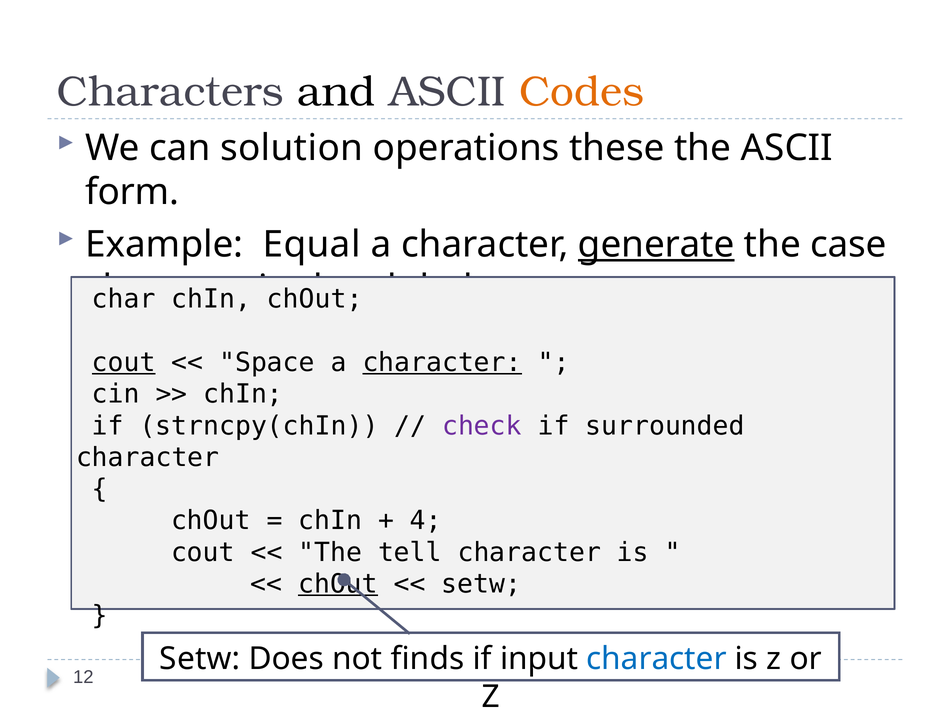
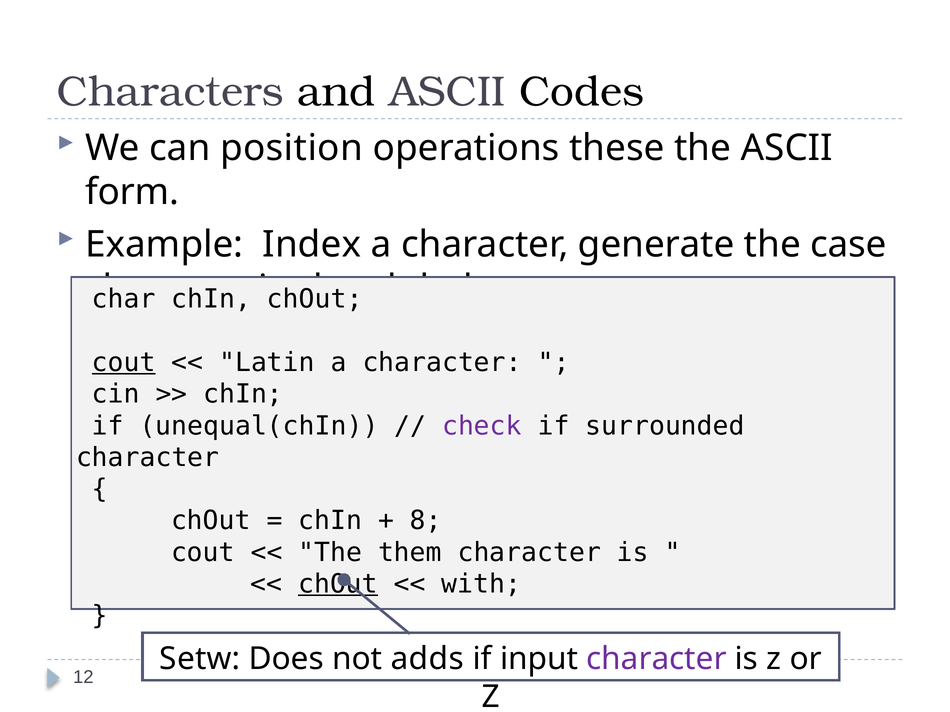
Codes colour: orange -> black
solution: solution -> position
Equal: Equal -> Index
generate underline: present -> none
Space: Space -> Latin
character at (442, 363) underline: present -> none
strncpy(chIn: strncpy(chIn -> unequal(chIn
4: 4 -> 8
tell: tell -> them
setw at (481, 585): setw -> with
finds: finds -> adds
character at (656, 659) colour: blue -> purple
